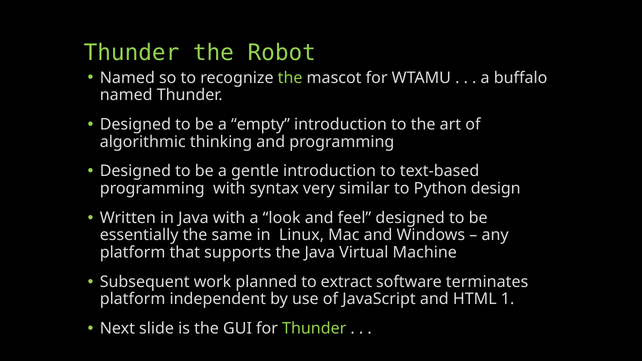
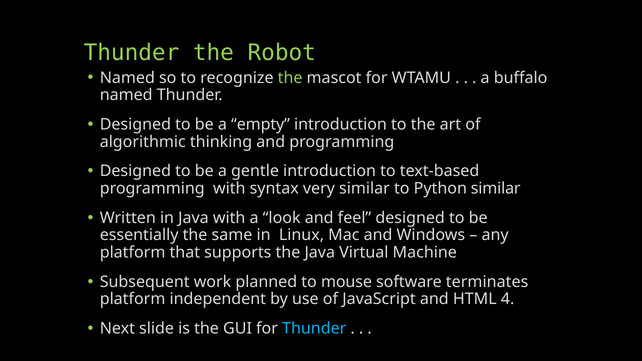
Python design: design -> similar
extract: extract -> mouse
1: 1 -> 4
Thunder at (314, 329) colour: light green -> light blue
